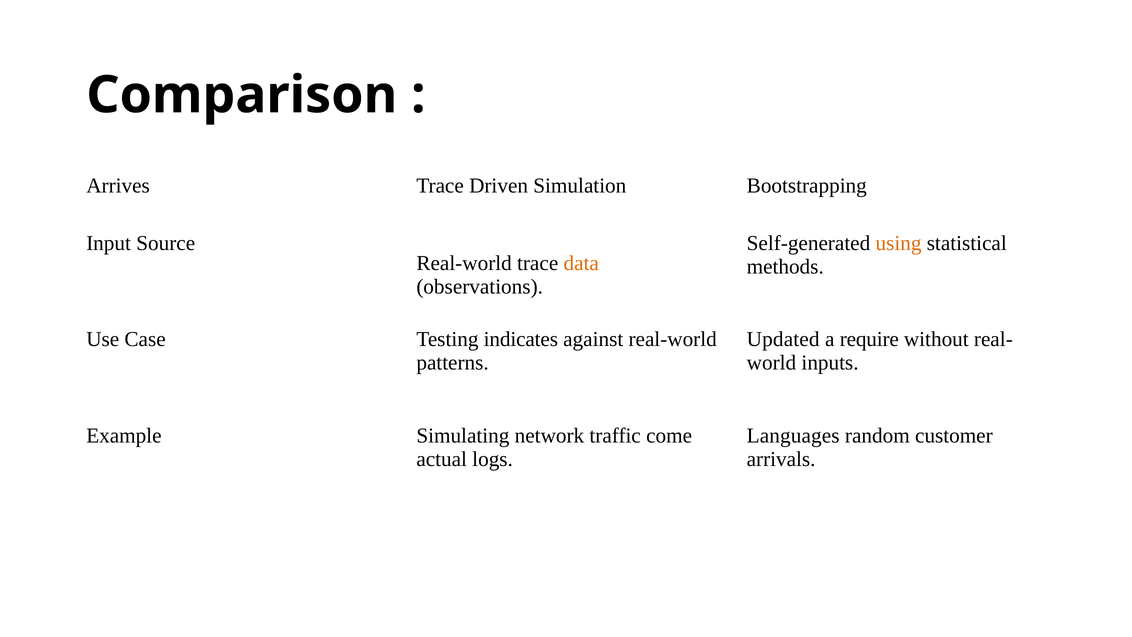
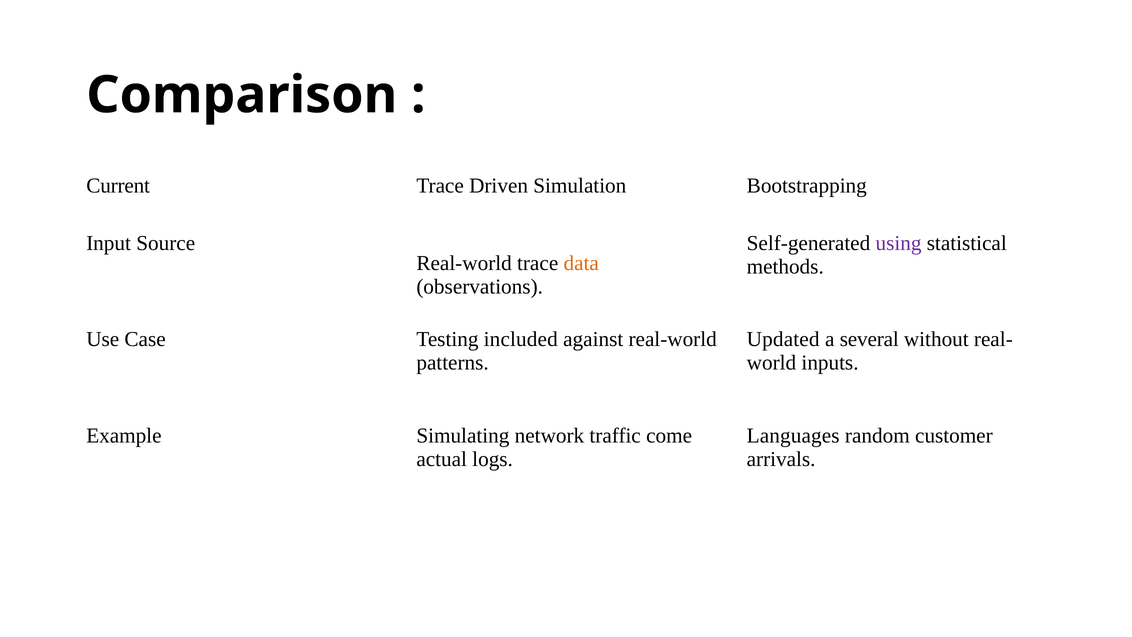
Arrives: Arrives -> Current
using colour: orange -> purple
indicates: indicates -> included
require: require -> several
